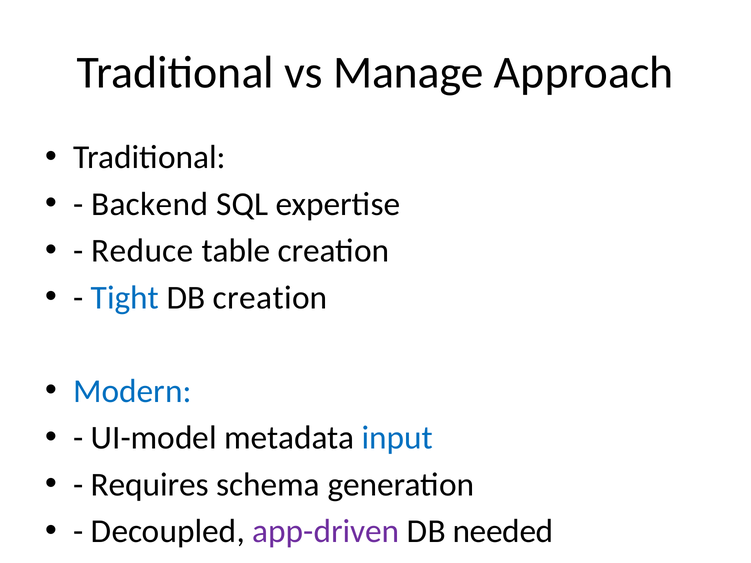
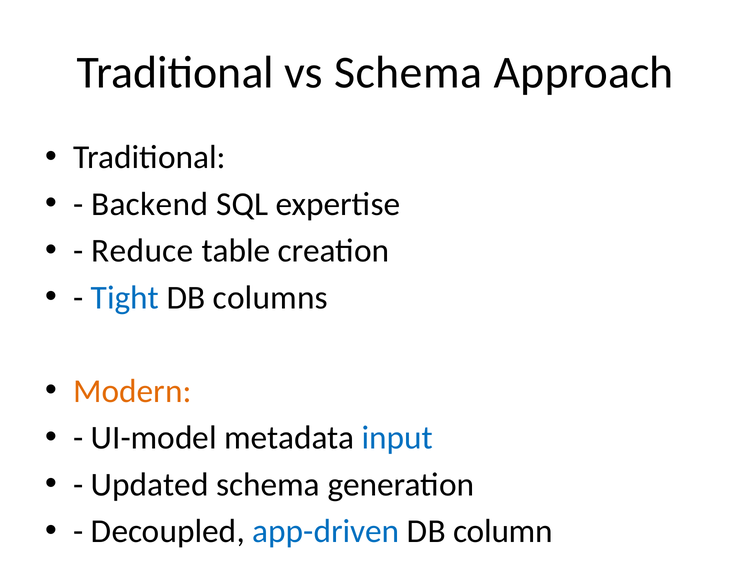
vs Manage: Manage -> Schema
DB creation: creation -> columns
Modern colour: blue -> orange
Requires: Requires -> Updated
app-driven colour: purple -> blue
needed: needed -> column
